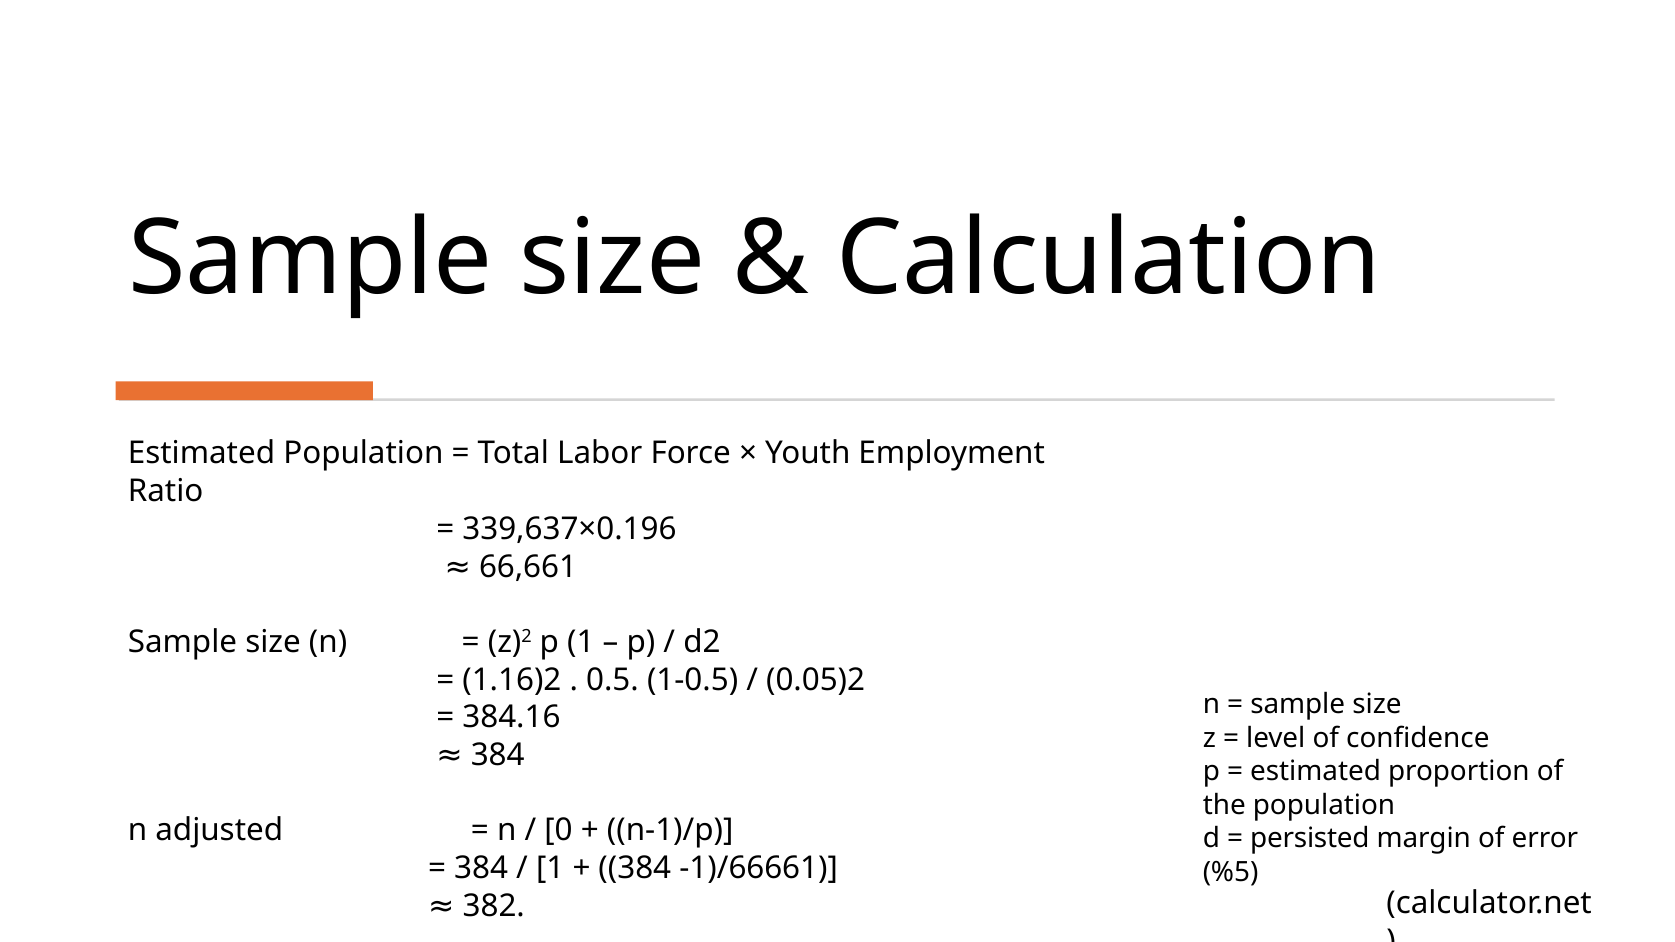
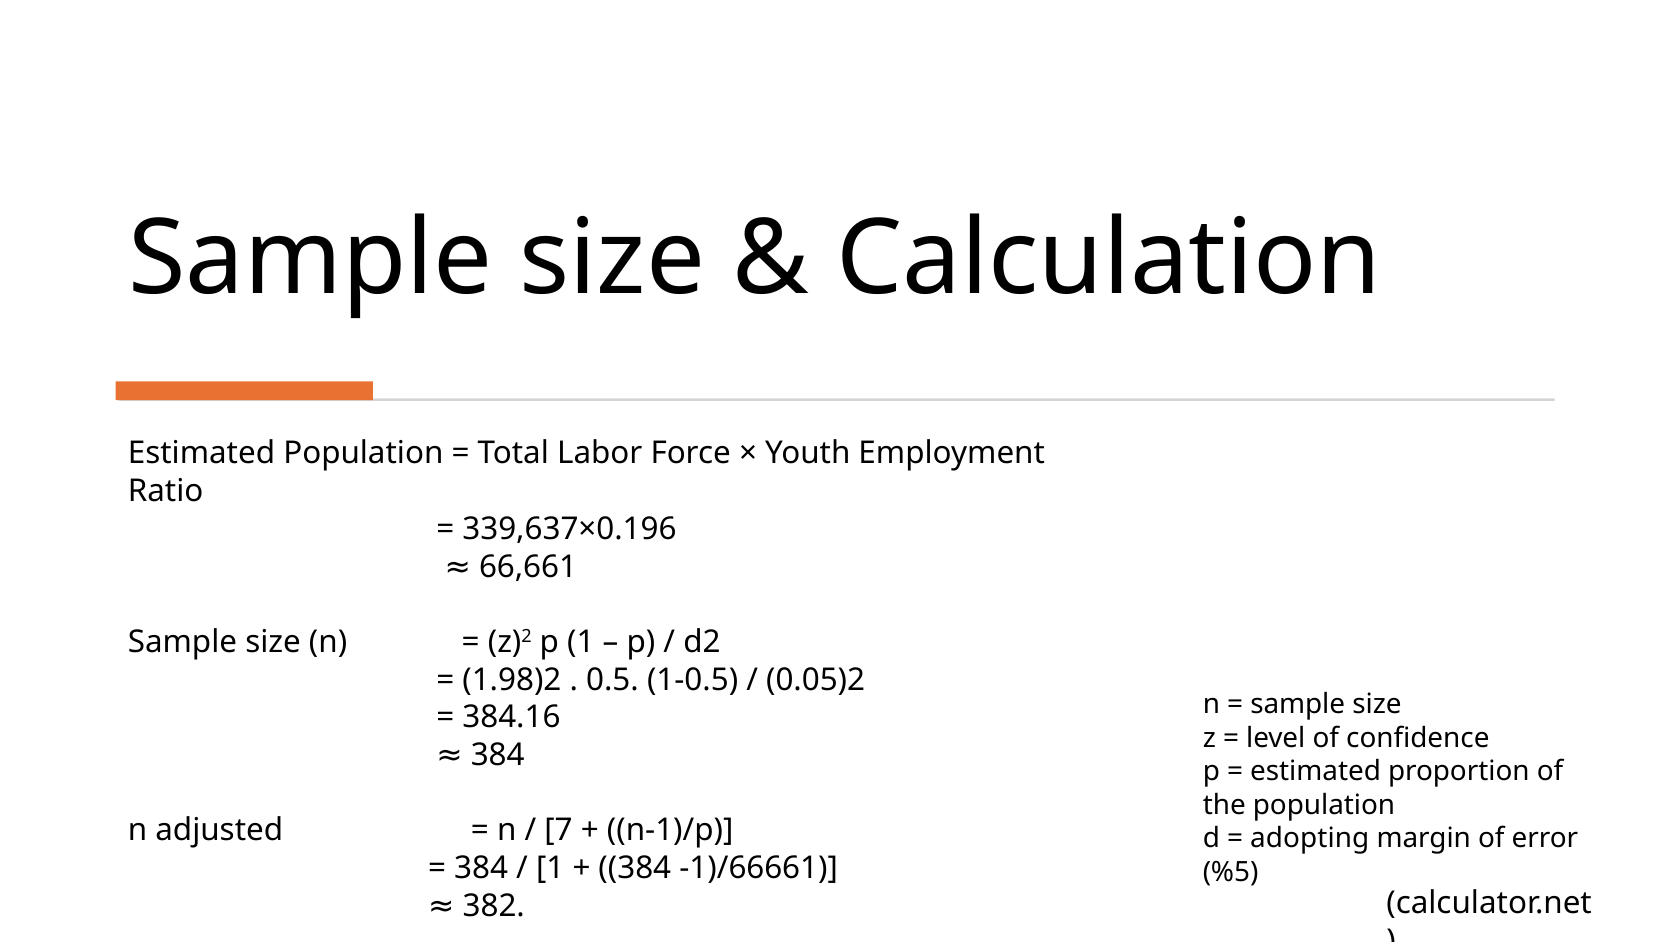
1.16)2: 1.16)2 -> 1.98)2
0: 0 -> 7
persisted: persisted -> adopting
